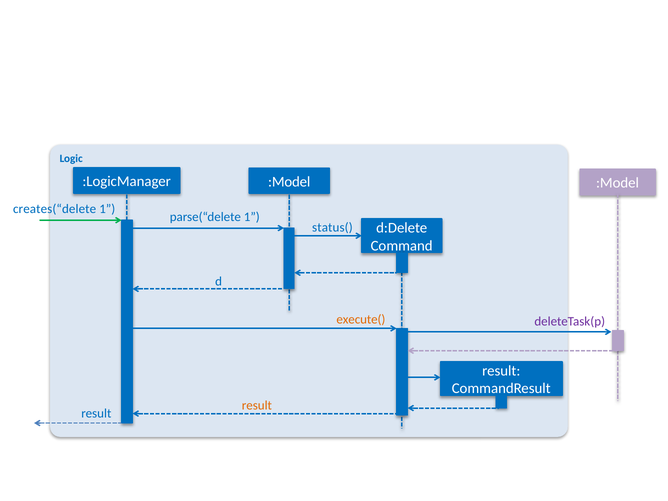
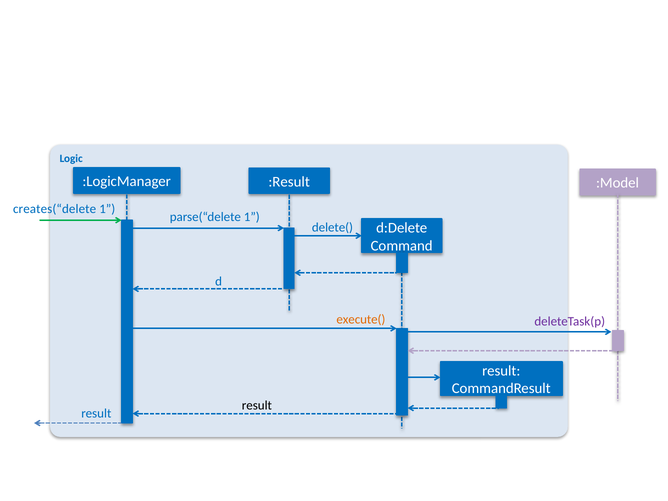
:LogicManager :Model: :Model -> :Result
status(: status( -> delete(
result at (257, 405) colour: orange -> black
